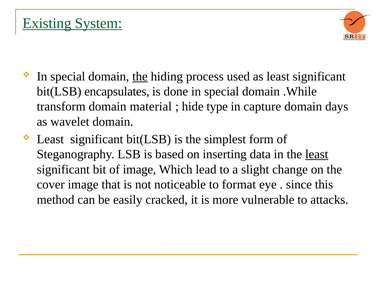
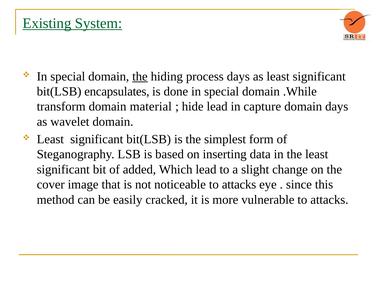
process used: used -> days
hide type: type -> lead
least at (317, 154) underline: present -> none
of image: image -> added
noticeable to format: format -> attacks
